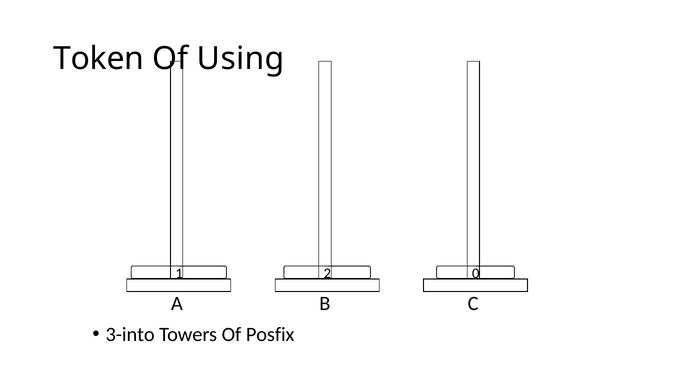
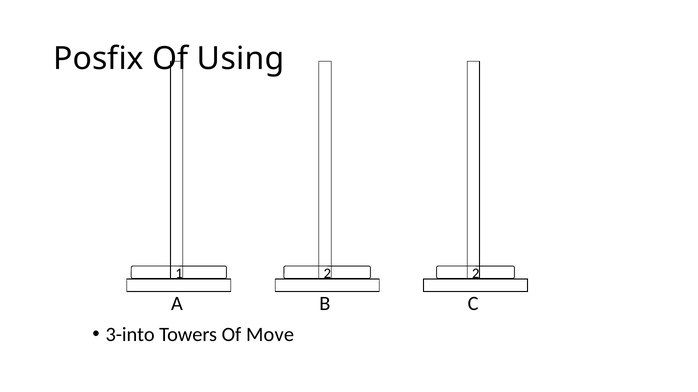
Token: Token -> Posfix
2 0: 0 -> 2
Posfix: Posfix -> Move
